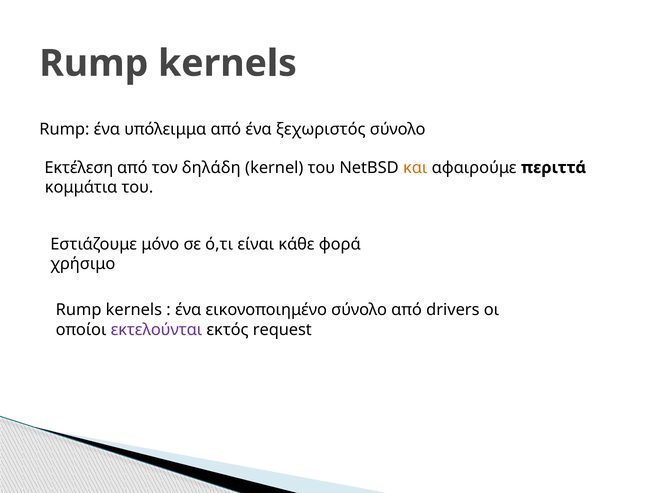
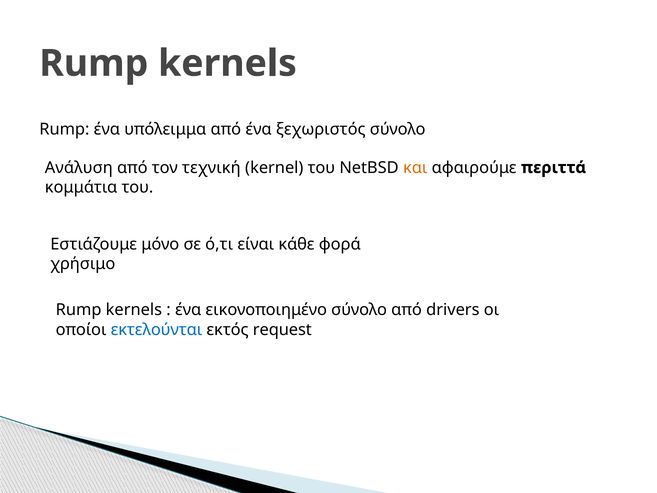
Εκτέλεση: Εκτέλεση -> Ανάλυση
δηλάδη: δηλάδη -> τεχνική
εκτελούνται colour: purple -> blue
